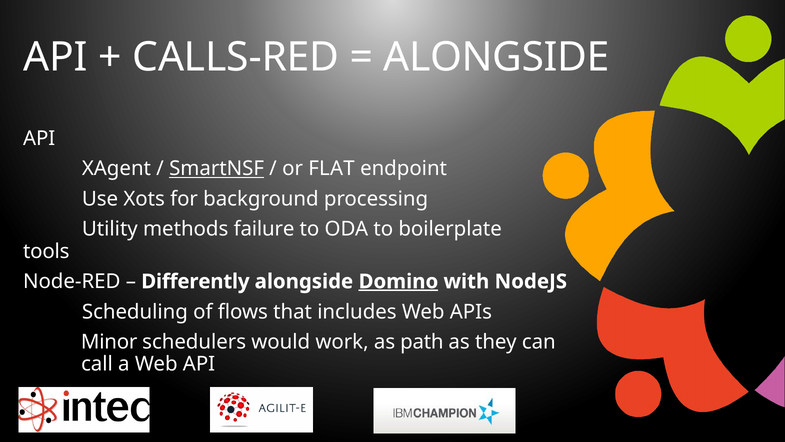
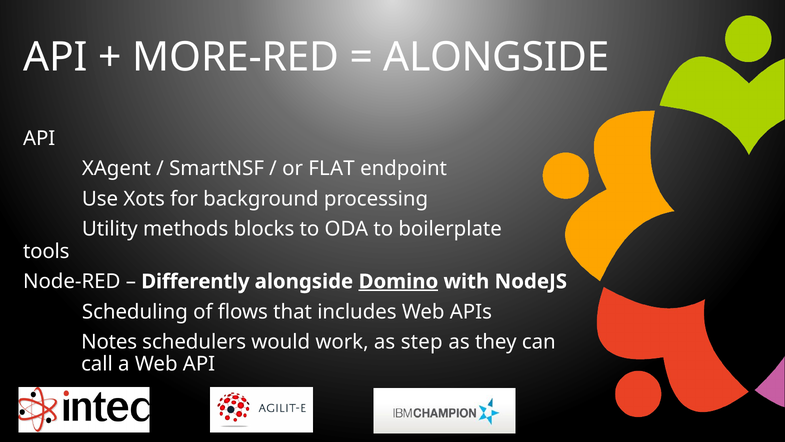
CALLS-RED: CALLS-RED -> MORE-RED
SmartNSF underline: present -> none
failure: failure -> blocks
Minor: Minor -> Notes
path: path -> step
